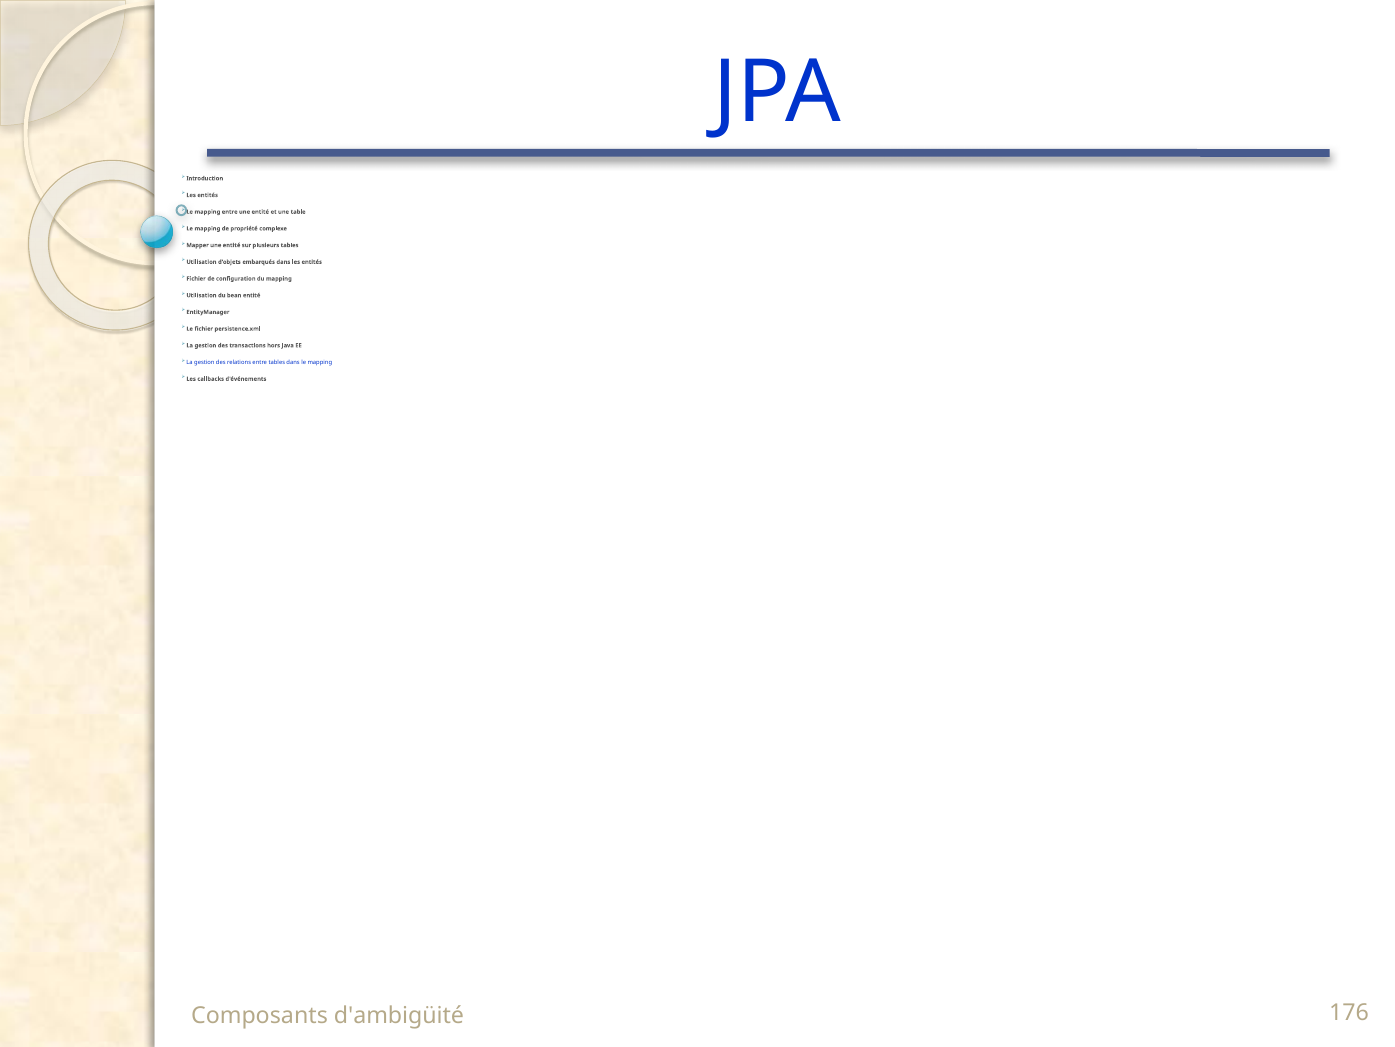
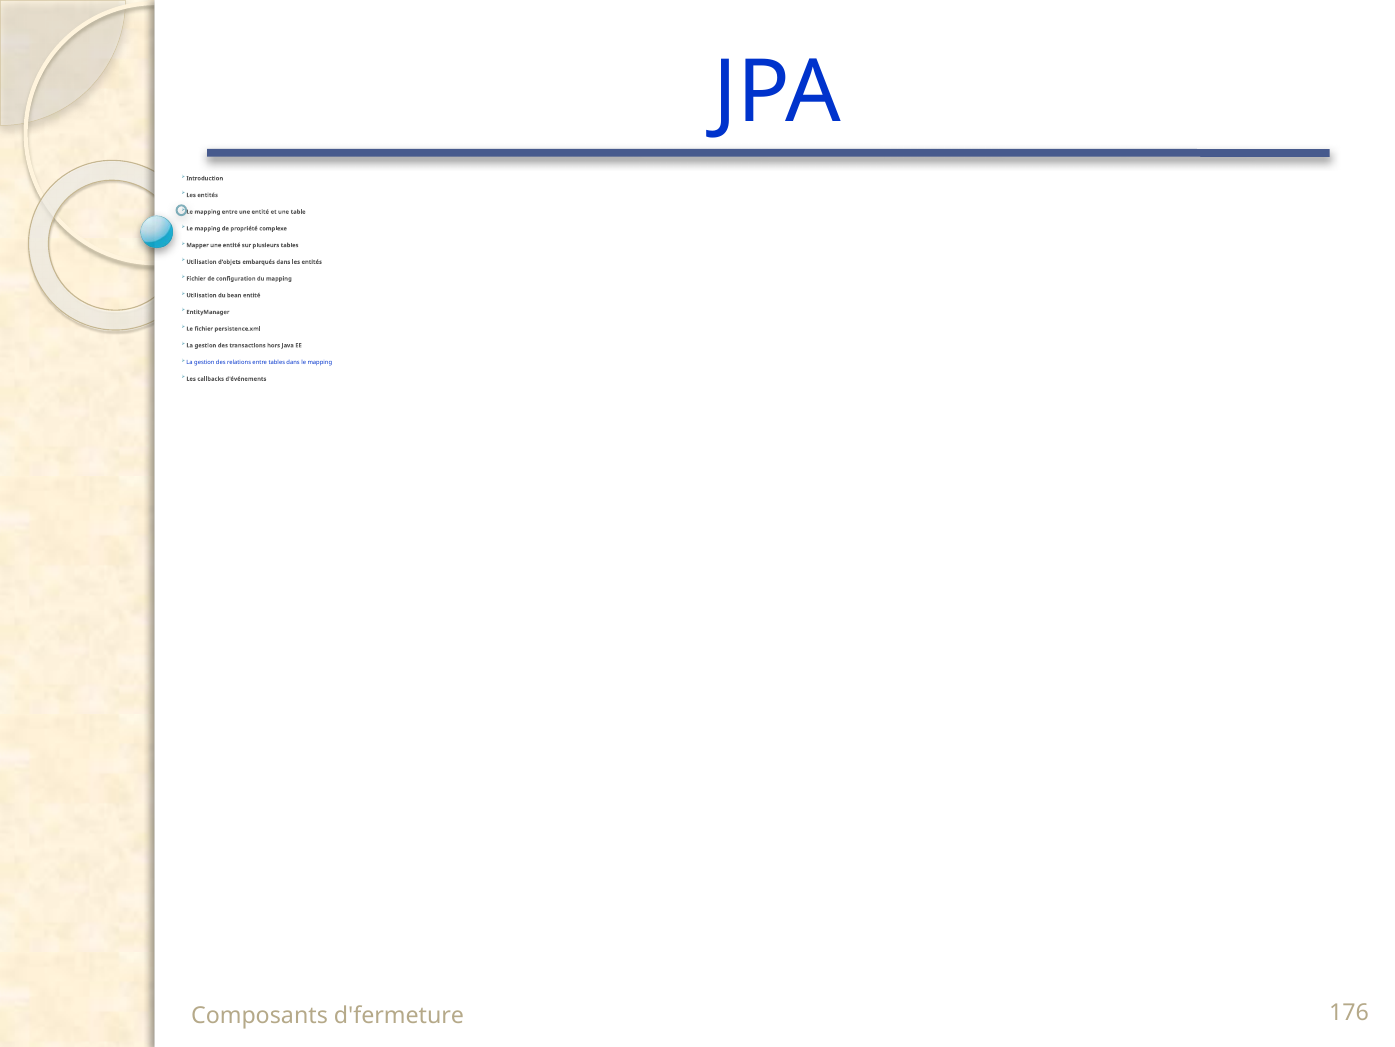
d'ambigüité: d'ambigüité -> d'fermeture
